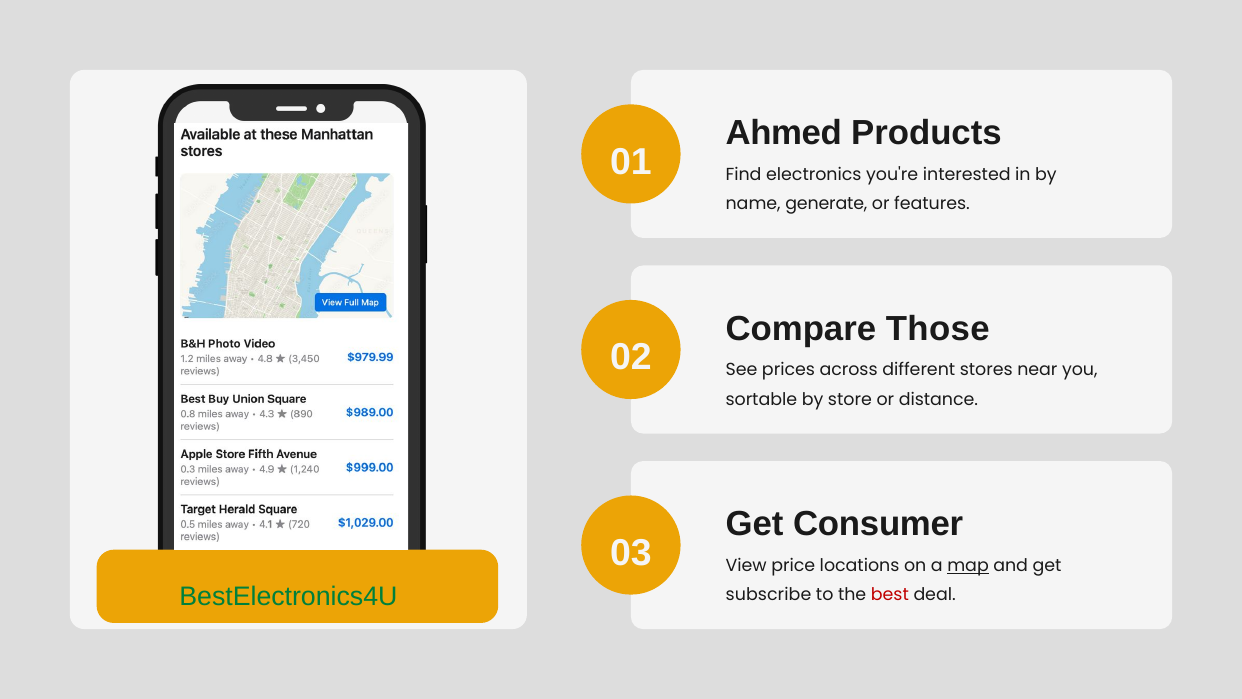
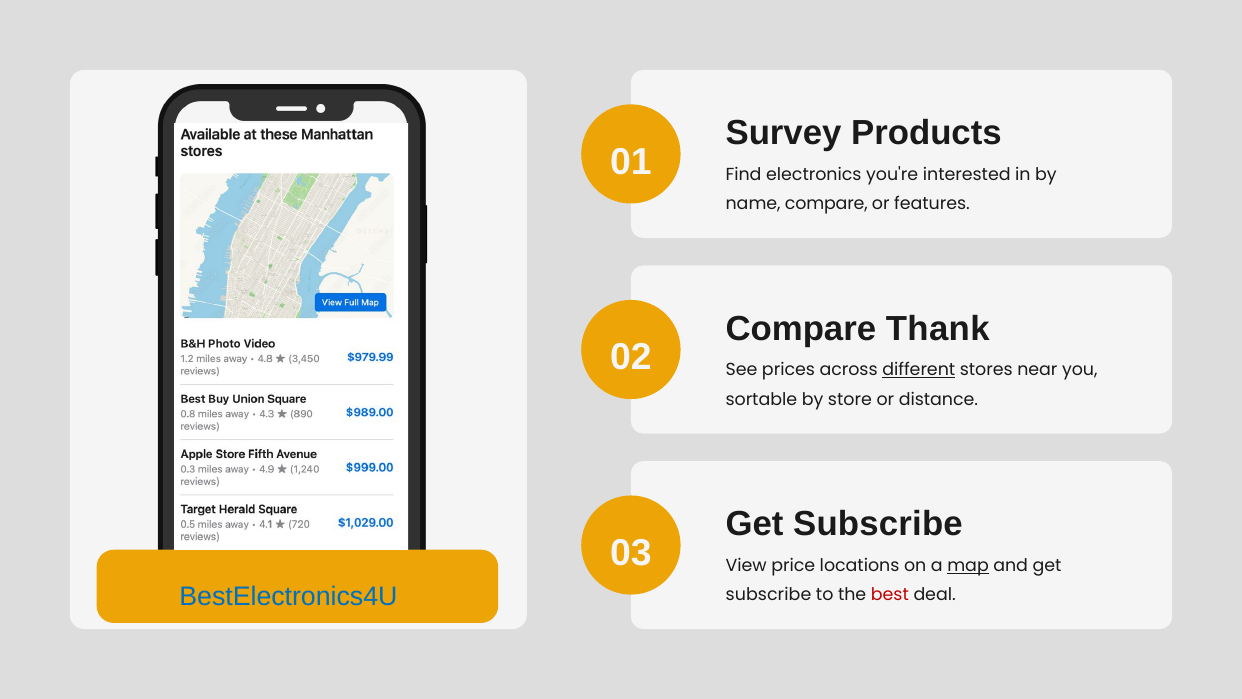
Ahmed: Ahmed -> Survey
name generate: generate -> compare
Those: Those -> Thank
different underline: none -> present
Consumer at (878, 524): Consumer -> Subscribe
BestElectronics4U colour: green -> blue
